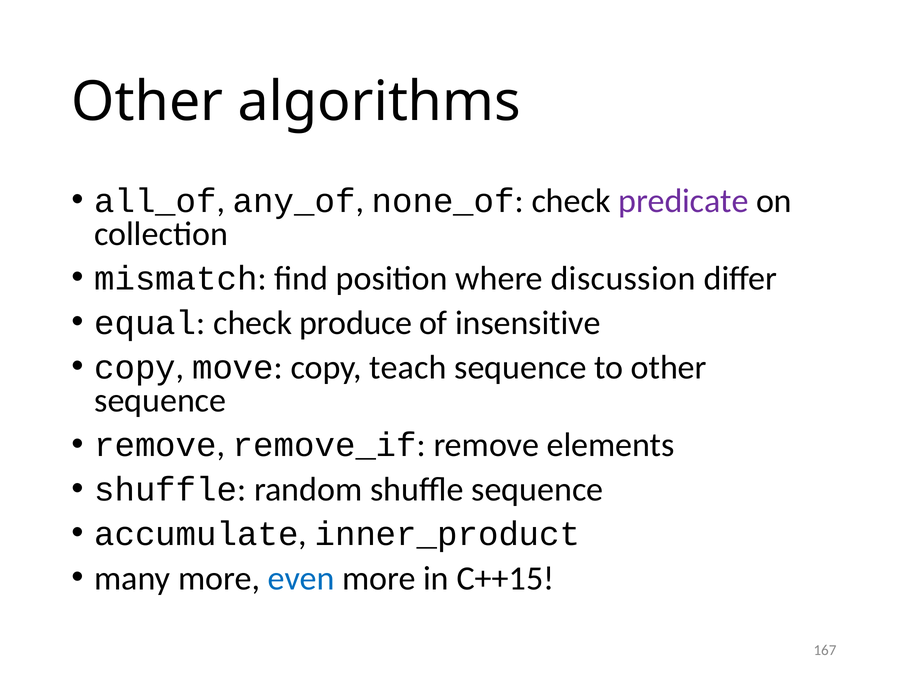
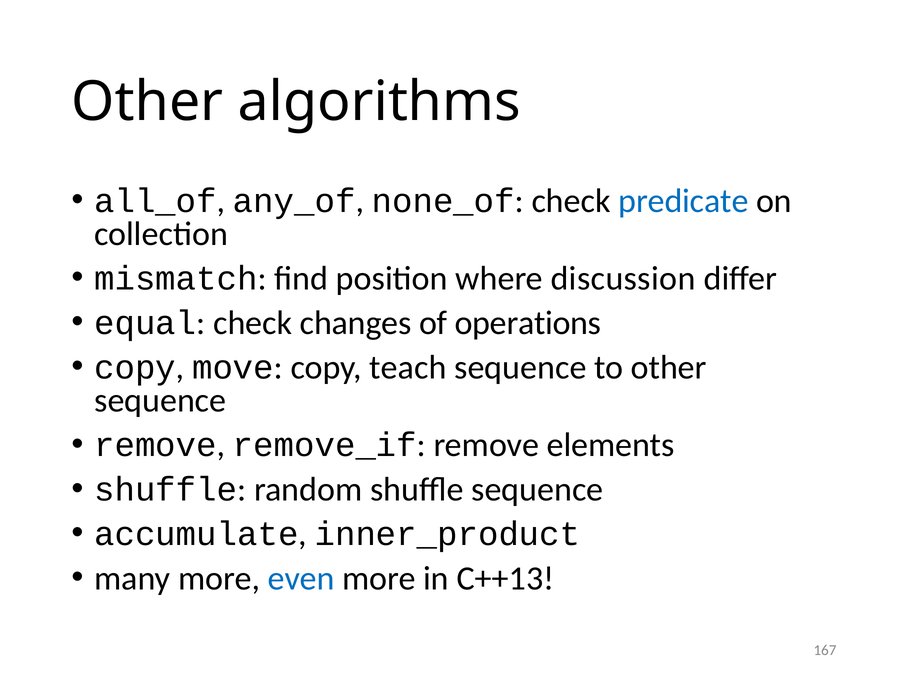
predicate colour: purple -> blue
produce: produce -> changes
insensitive: insensitive -> operations
C++15: C++15 -> C++13
